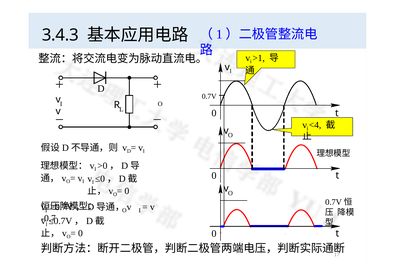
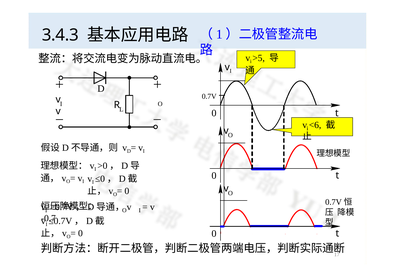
>1: >1 -> >5
<4: <4 -> <6
